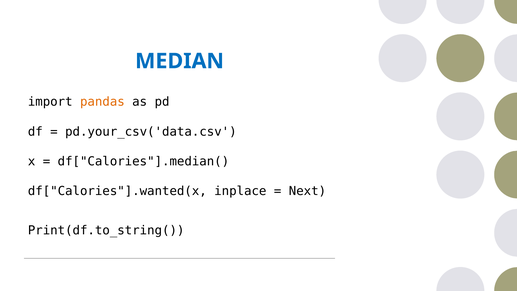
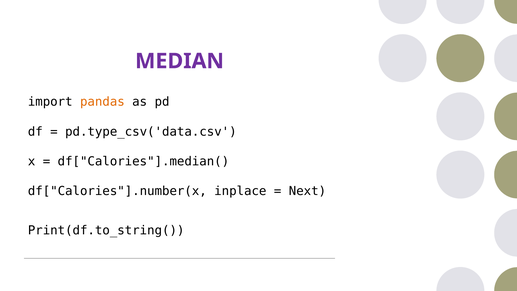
MEDIAN colour: blue -> purple
pd.your_csv('data.csv: pd.your_csv('data.csv -> pd.type_csv('data.csv
df["Calories"].wanted(x: df["Calories"].wanted(x -> df["Calories"].number(x
